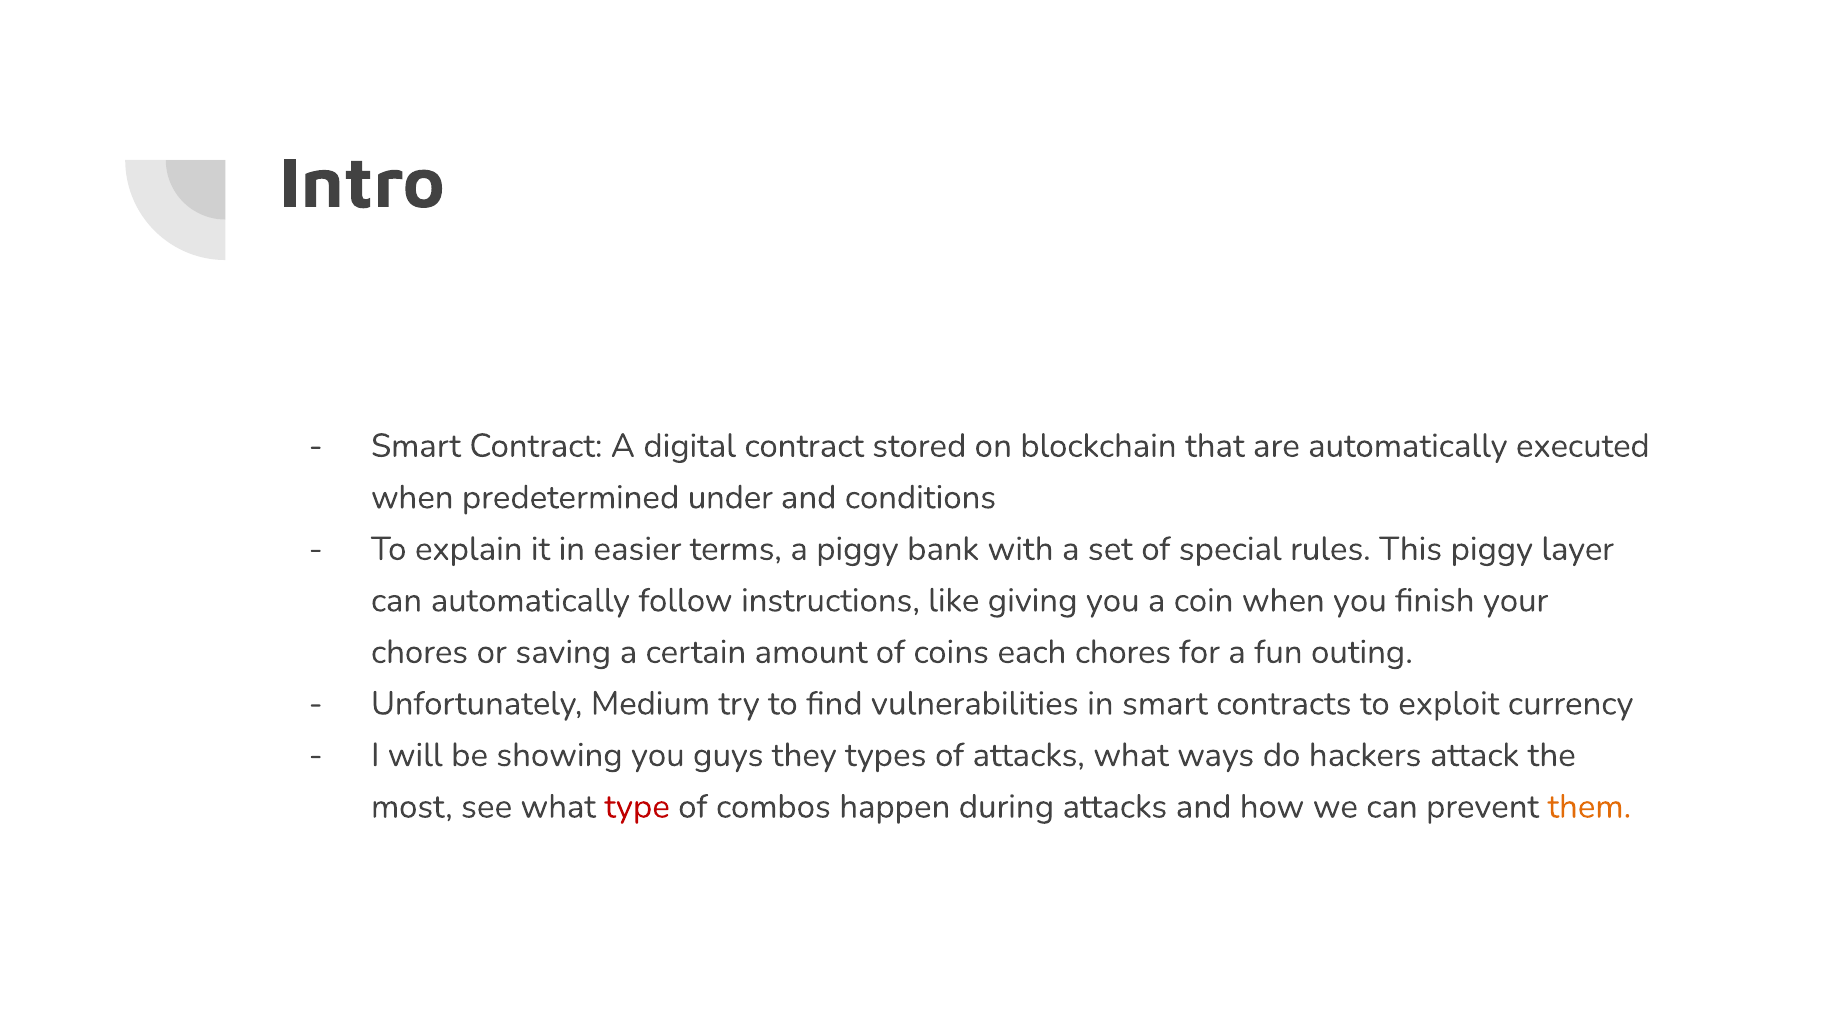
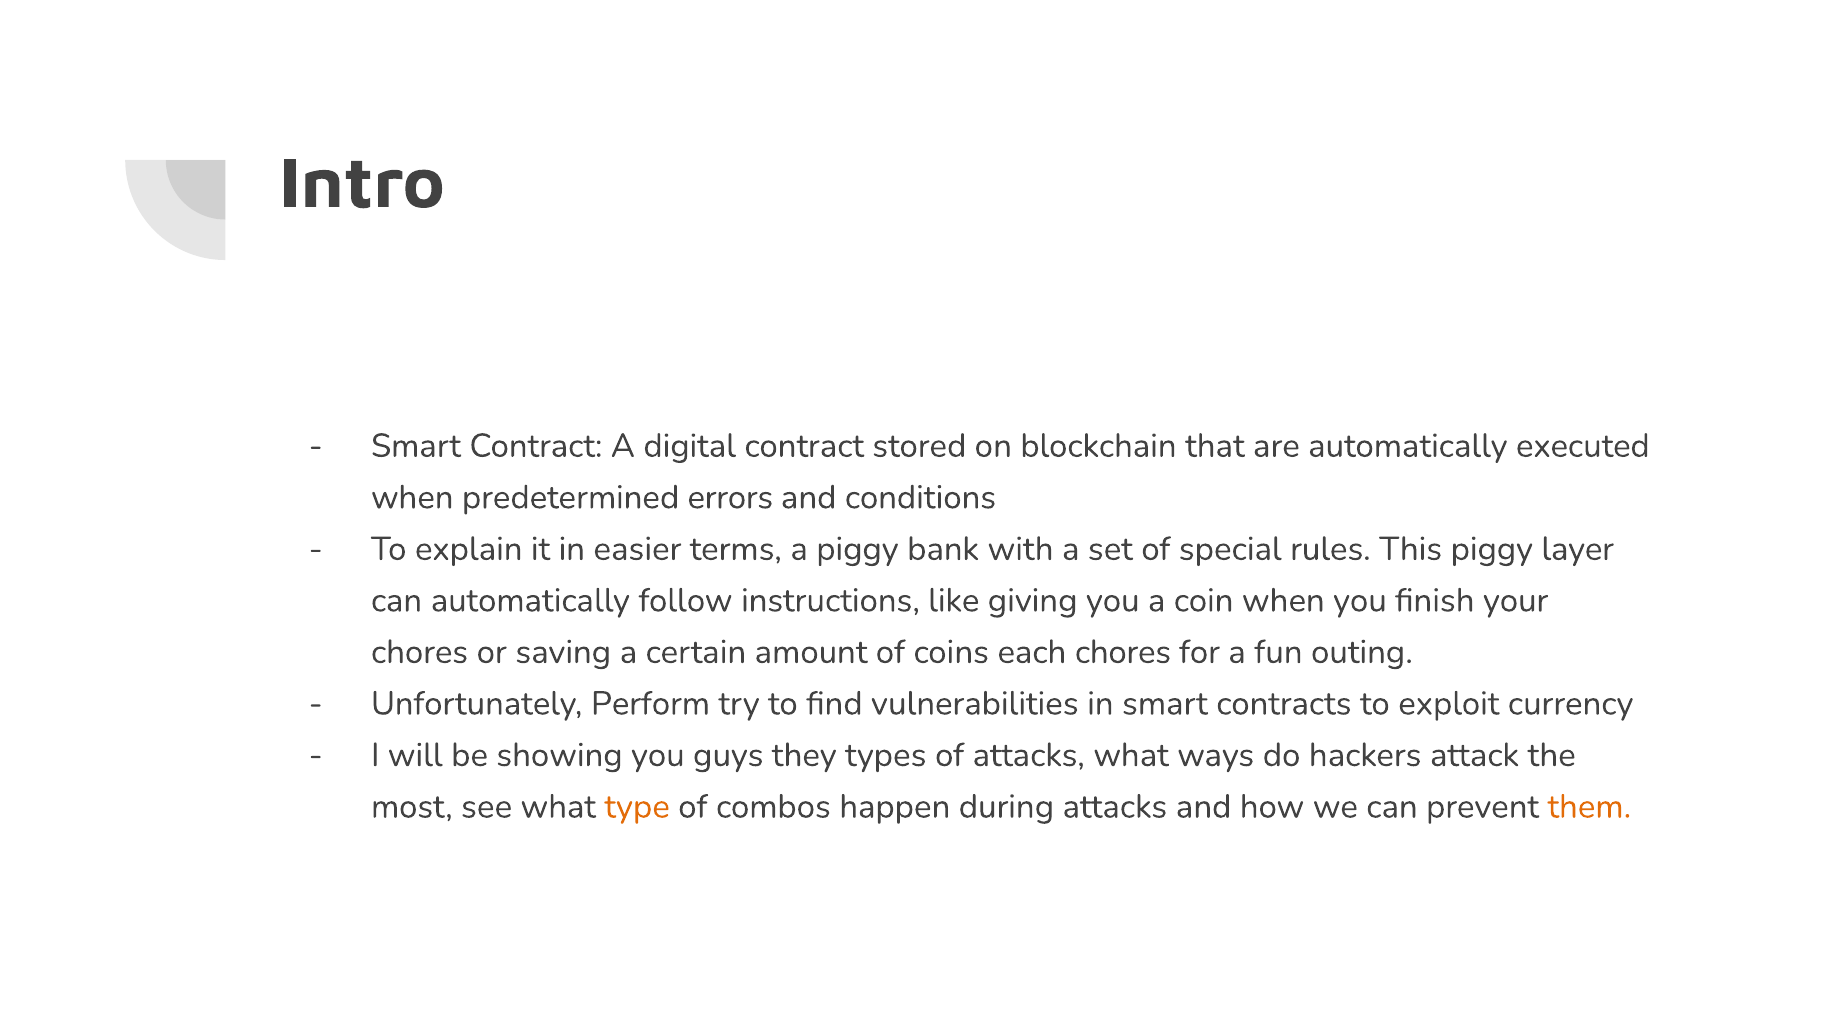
under: under -> errors
Medium: Medium -> Perform
type colour: red -> orange
